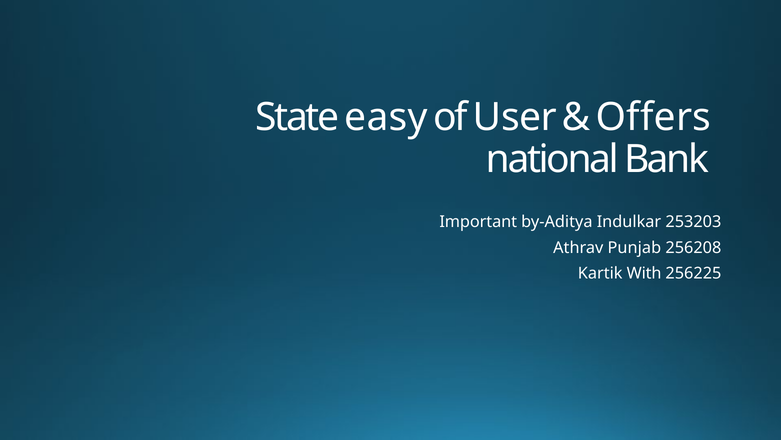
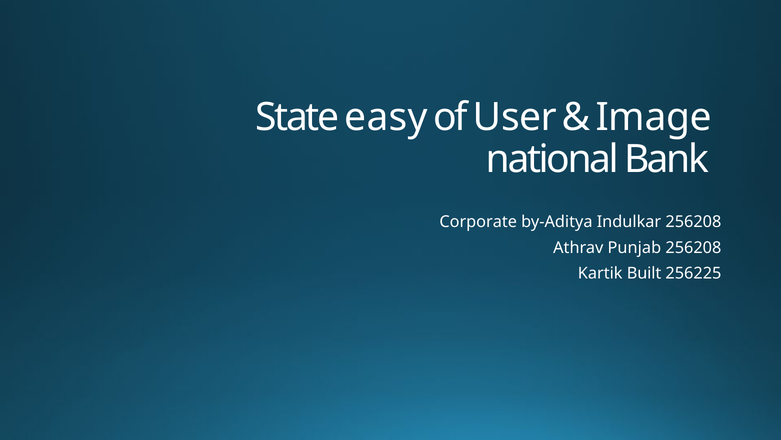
Offers: Offers -> Image
Important: Important -> Corporate
Indulkar 253203: 253203 -> 256208
With: With -> Built
